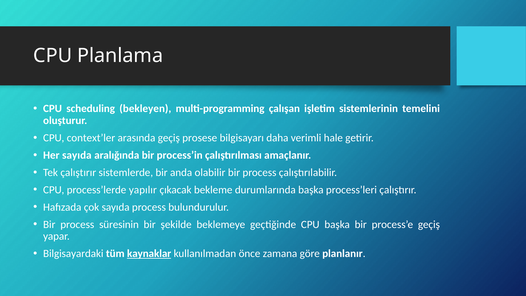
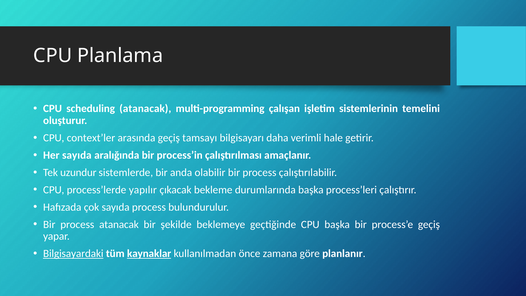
scheduling bekleyen: bekleyen -> atanacak
prosese: prosese -> tamsayı
Tek çalıştırır: çalıştırır -> uzundur
process süresinin: süresinin -> atanacak
Bilgisayardaki underline: none -> present
